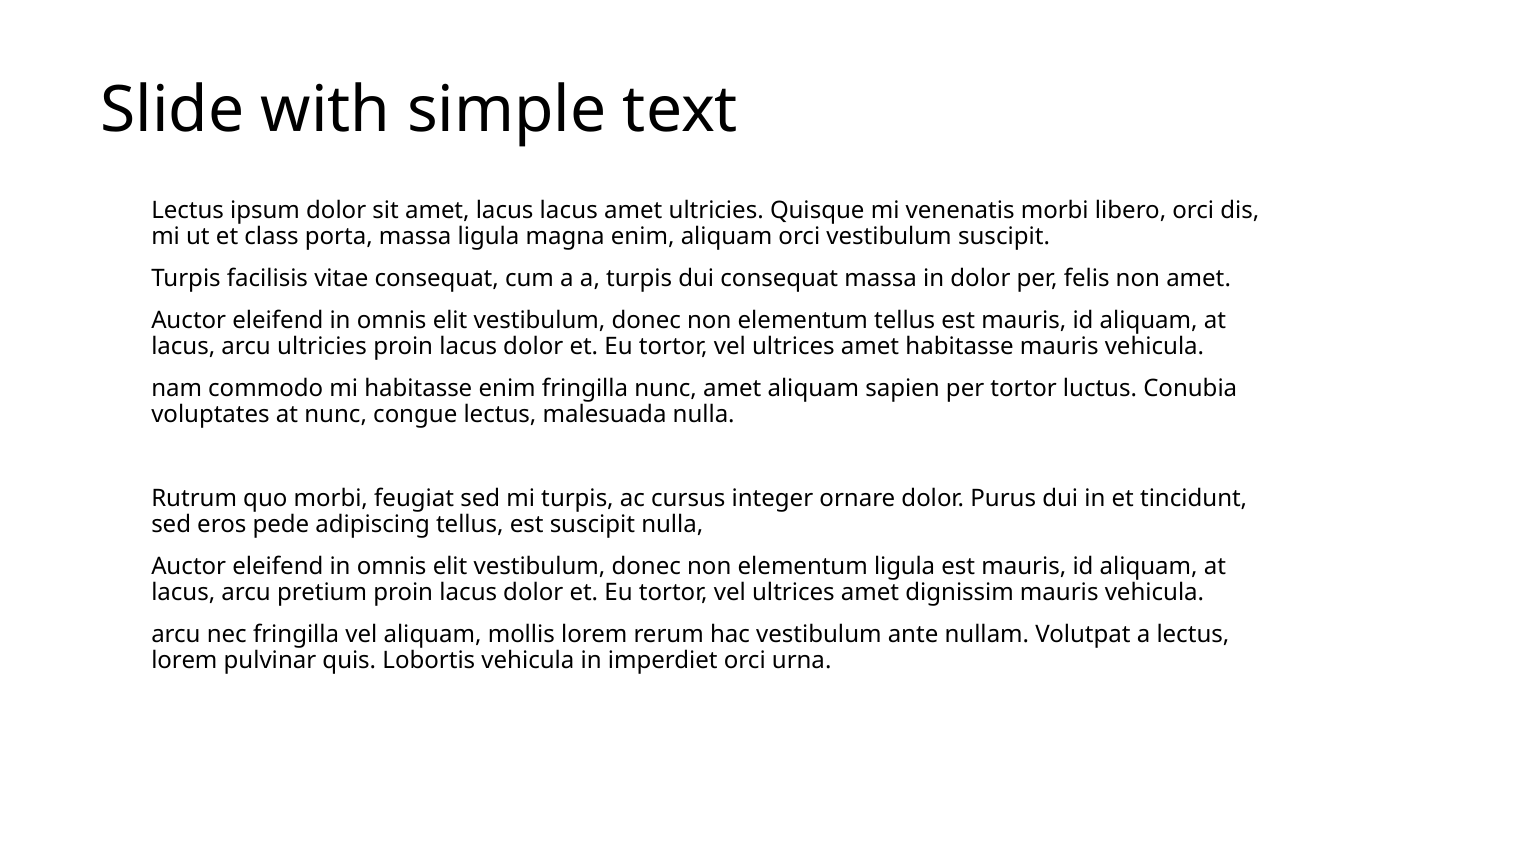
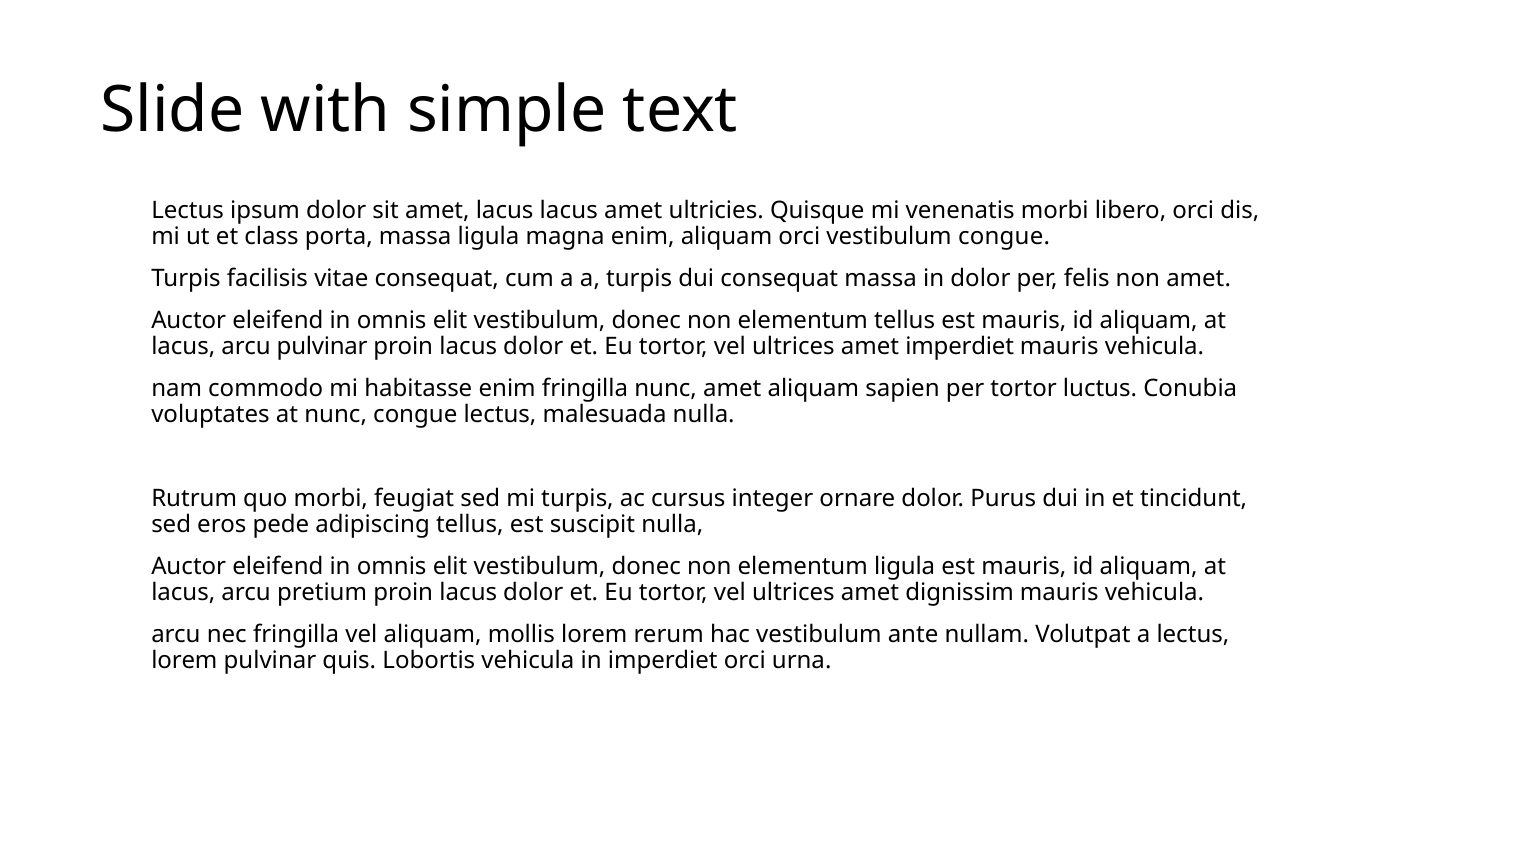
vestibulum suscipit: suscipit -> congue
arcu ultricies: ultricies -> pulvinar
amet habitasse: habitasse -> imperdiet
